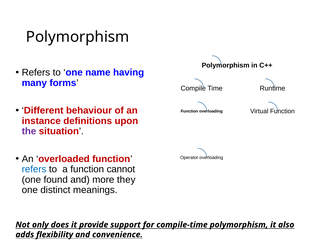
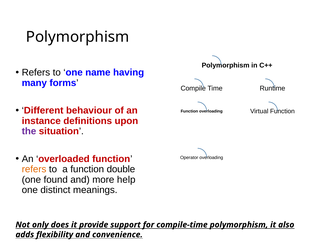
refers at (34, 170) colour: blue -> orange
cannot: cannot -> double
they: they -> help
